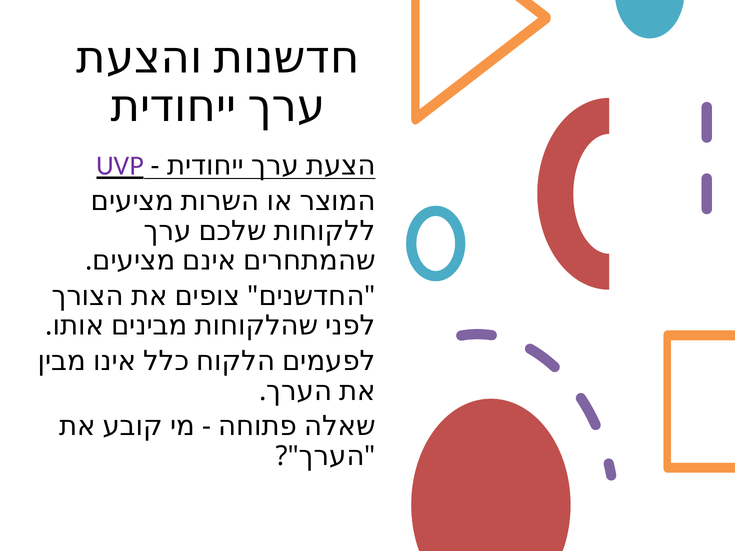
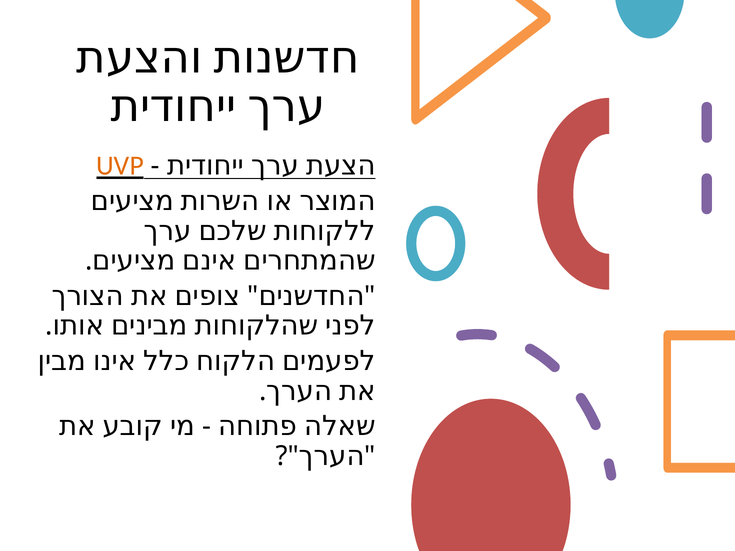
UVP colour: purple -> orange
